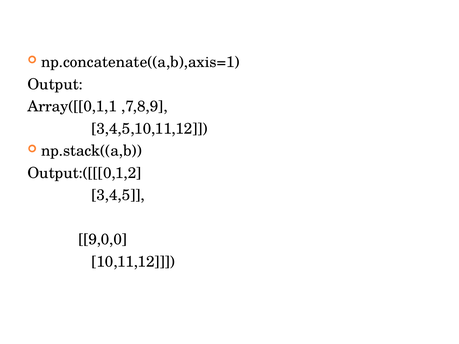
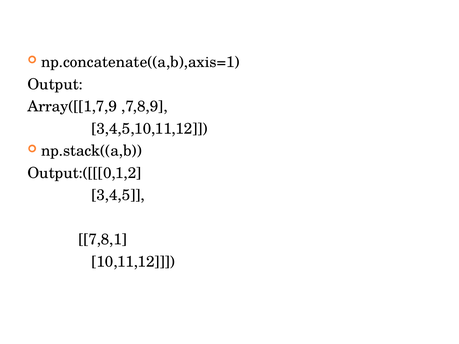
Array([[0,1,1: Array([[0,1,1 -> Array([[1,7,9
9,0,0: 9,0,0 -> 7,8,1
